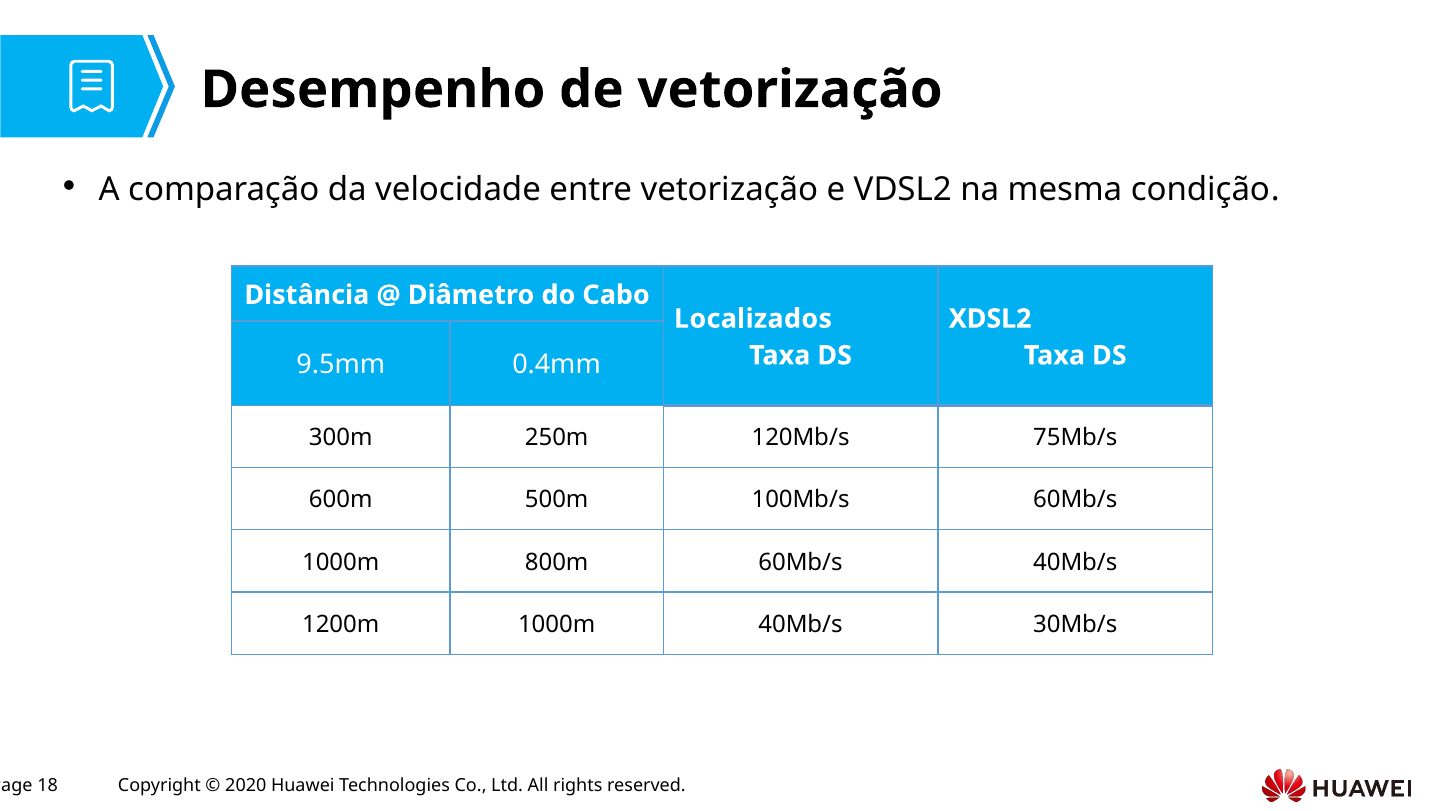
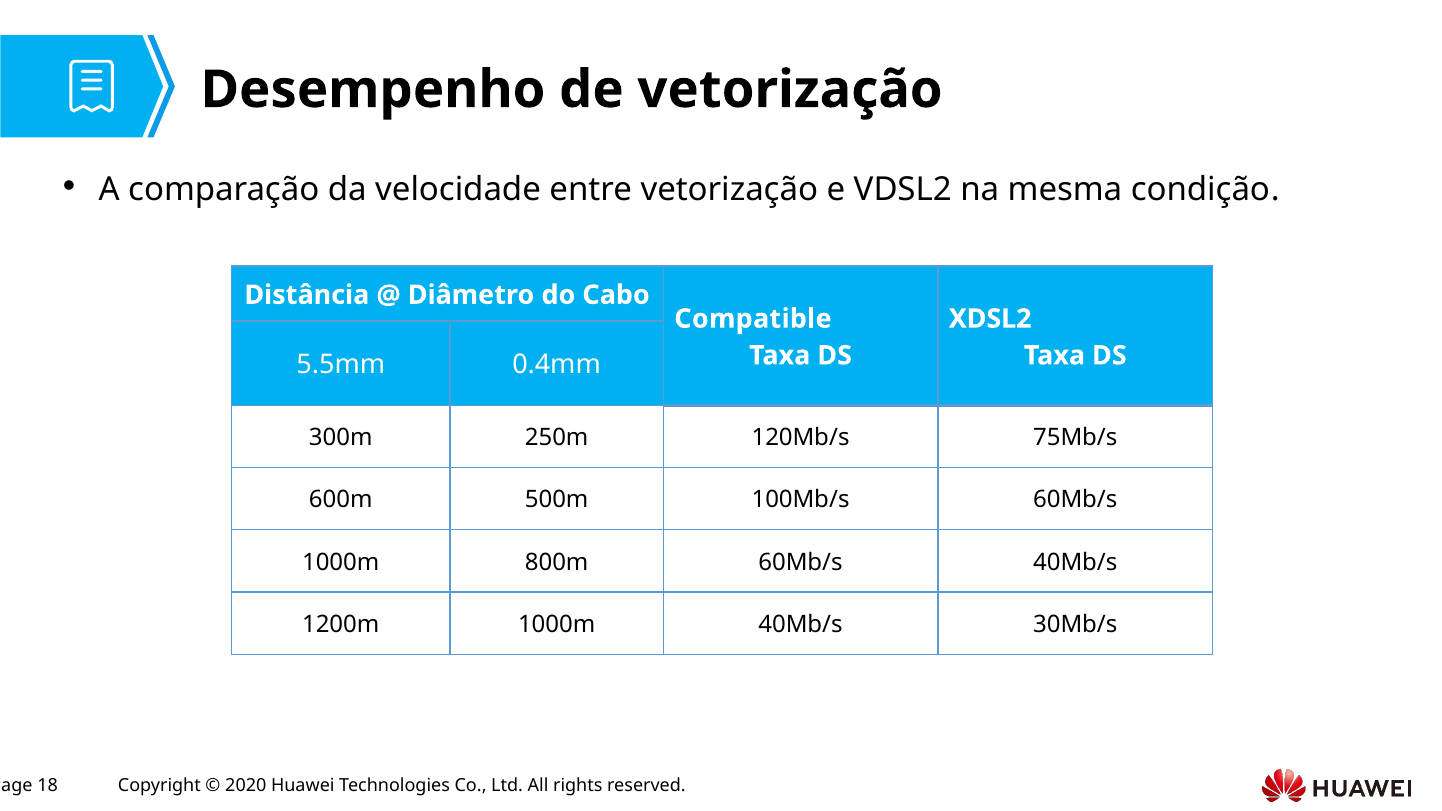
Localizados: Localizados -> Compatible
9.5mm: 9.5mm -> 5.5mm
